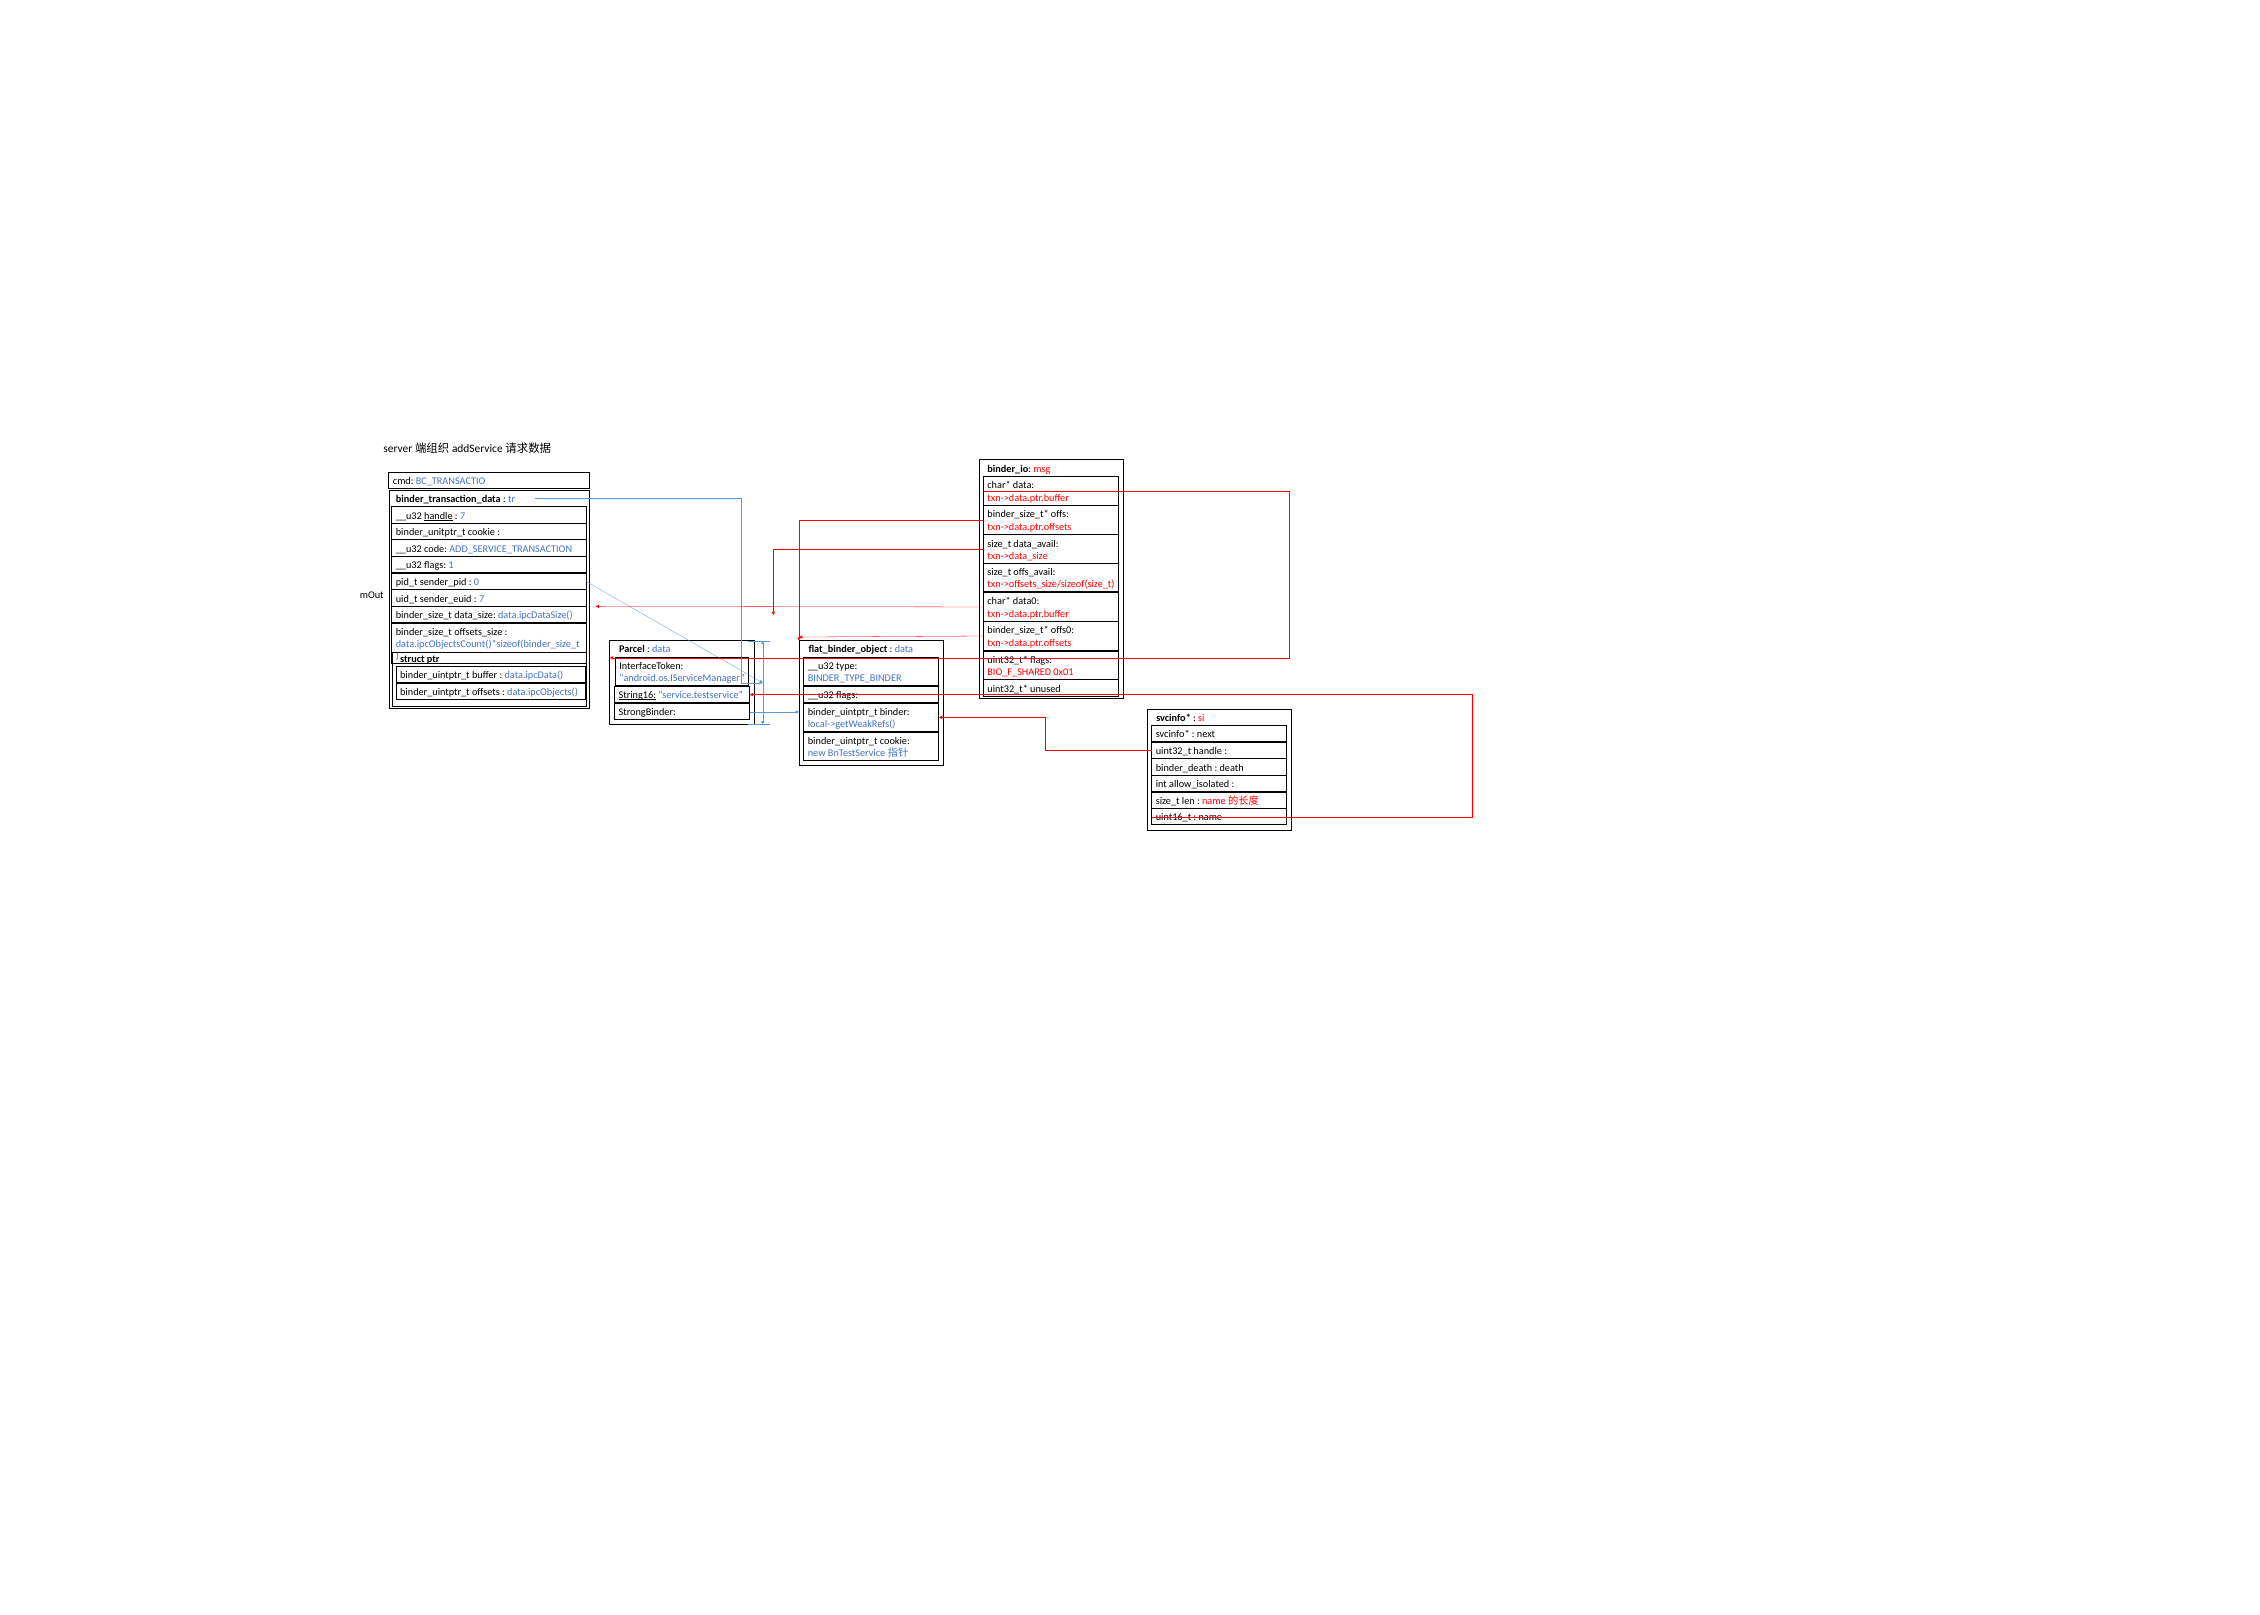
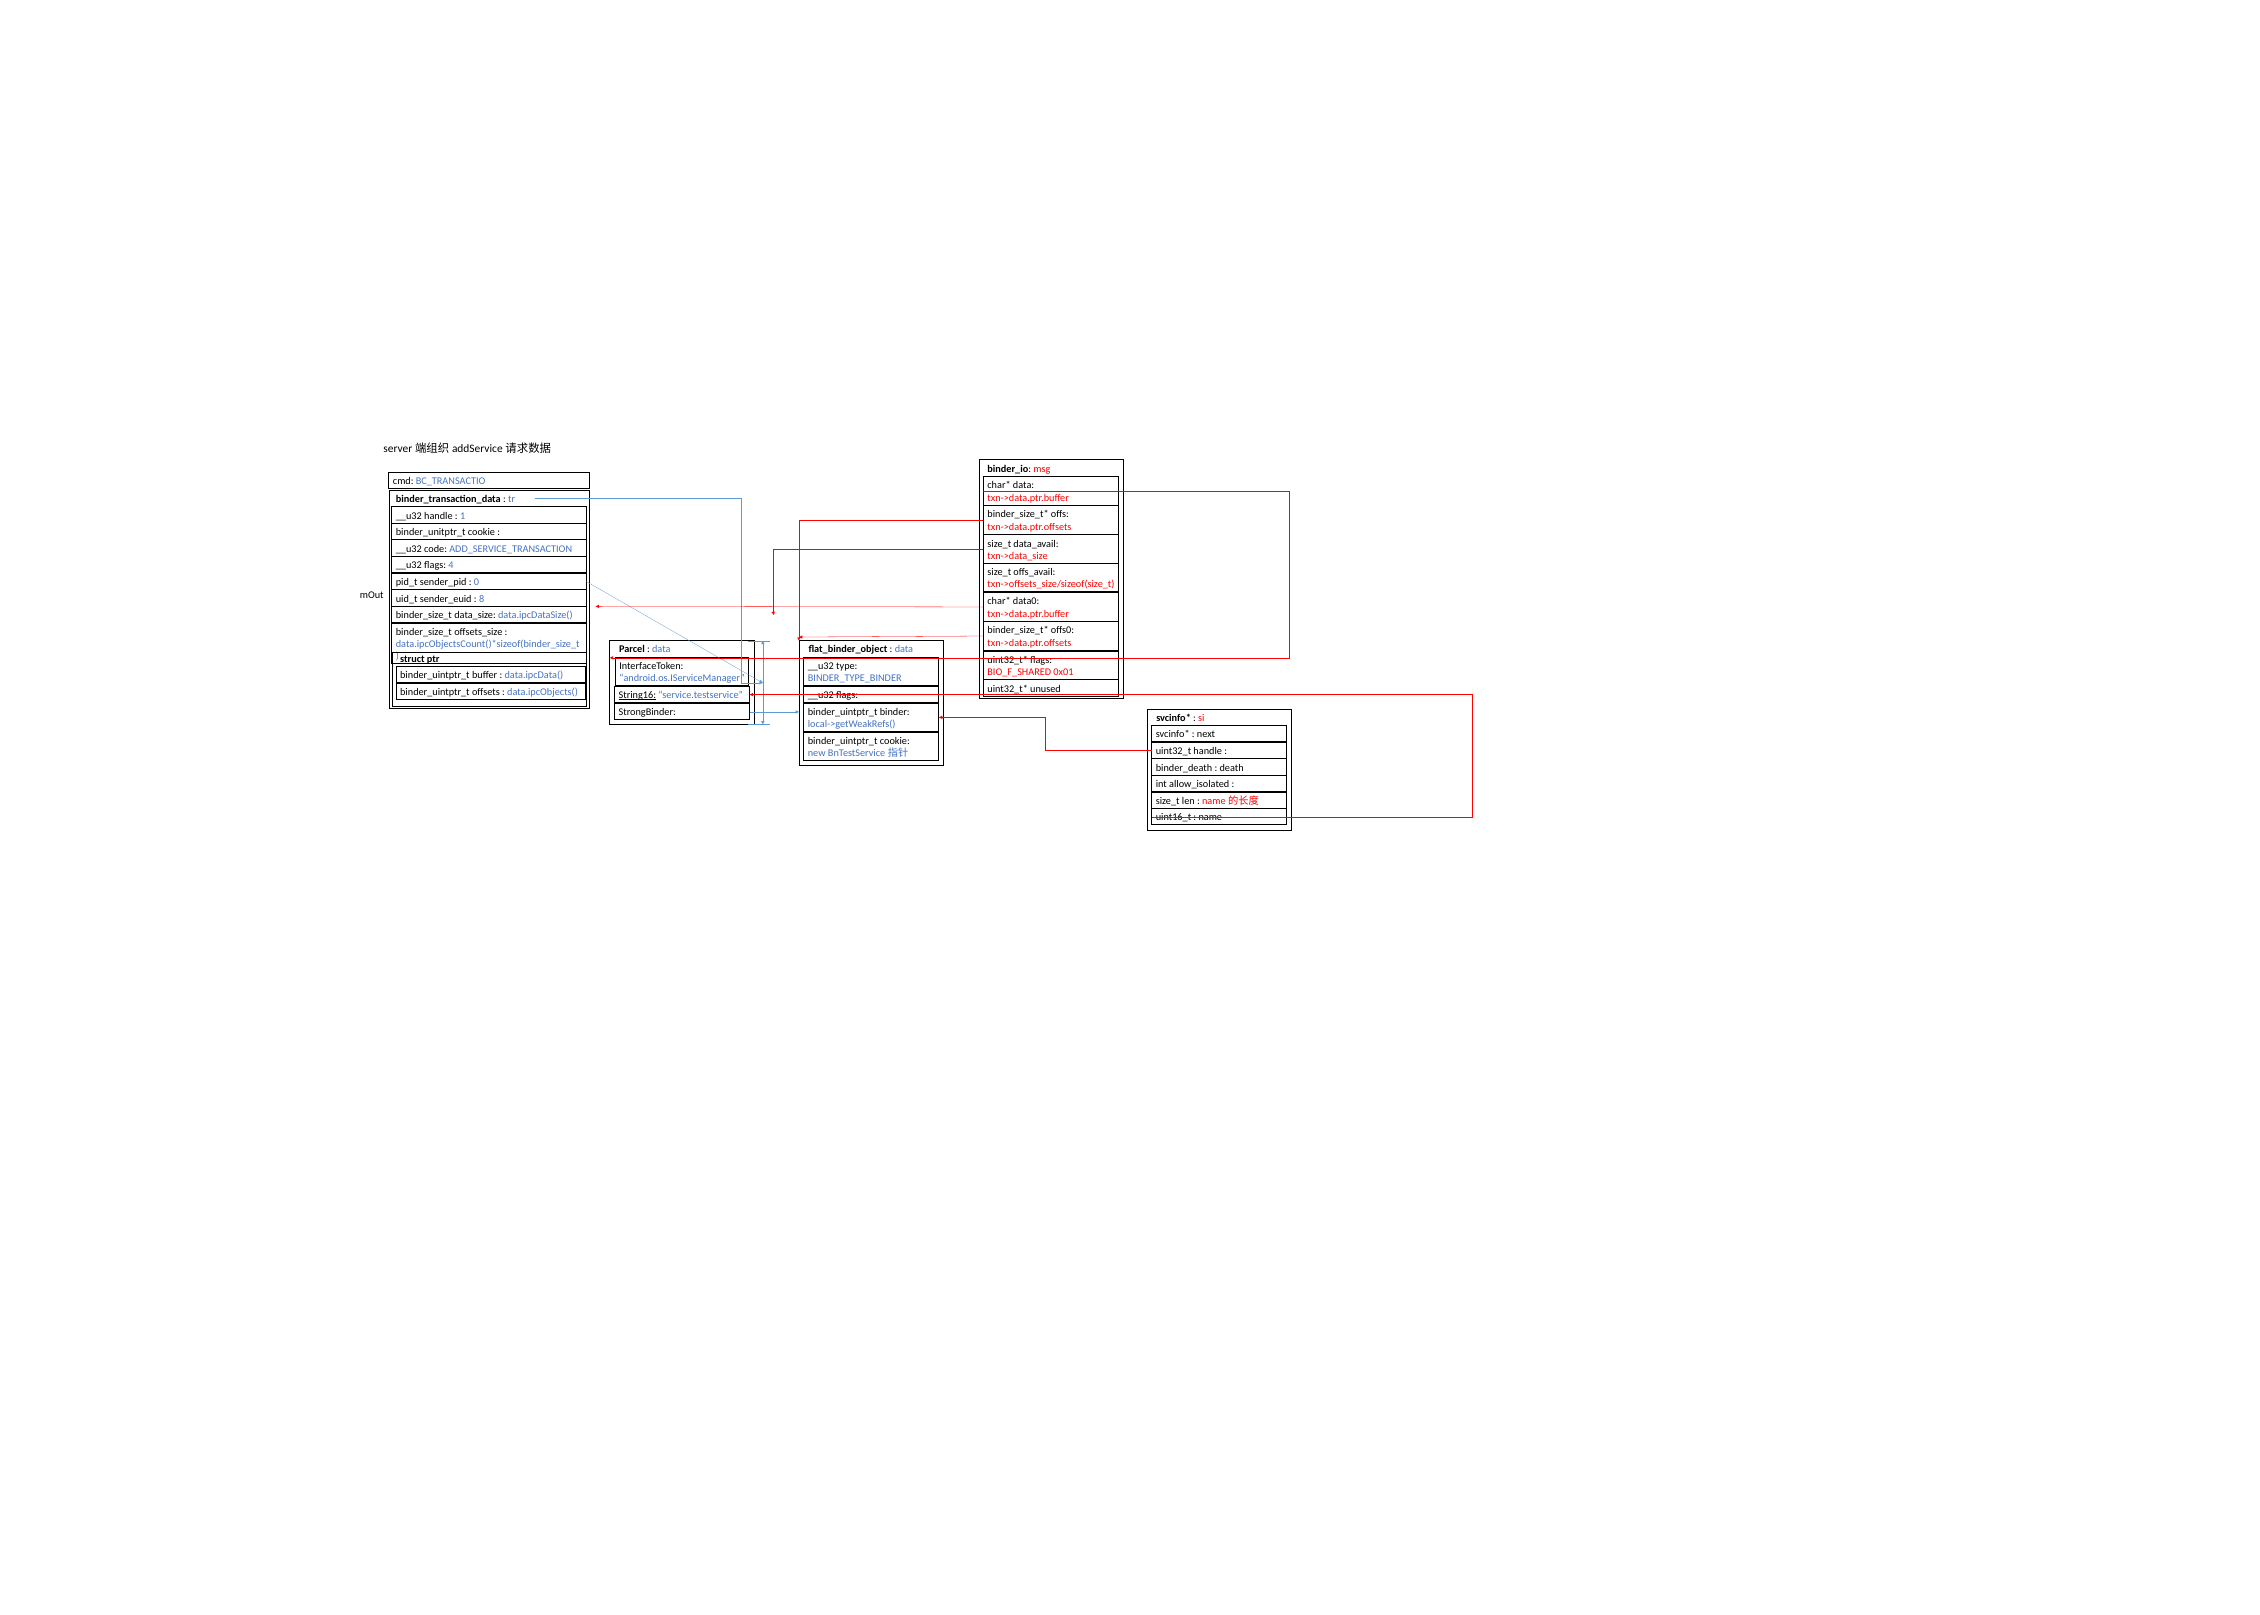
handle at (438, 516) underline: present -> none
7 at (463, 516): 7 -> 1
1: 1 -> 4
7 at (482, 598): 7 -> 8
